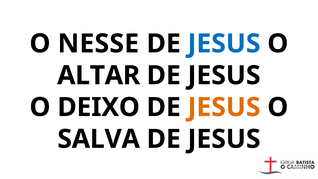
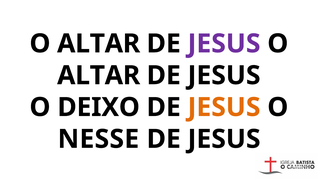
NESSE at (98, 44): NESSE -> ALTAR
JESUS at (224, 44) colour: blue -> purple
SALVA: SALVA -> NESSE
